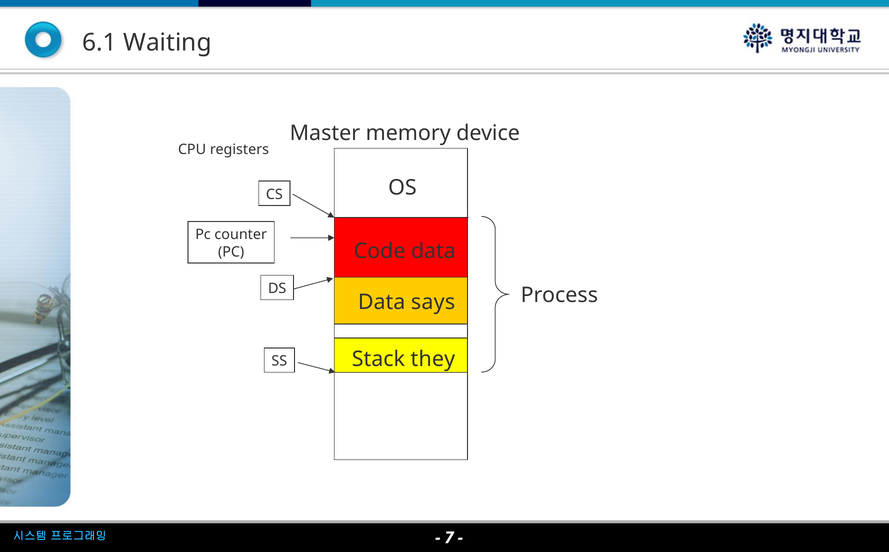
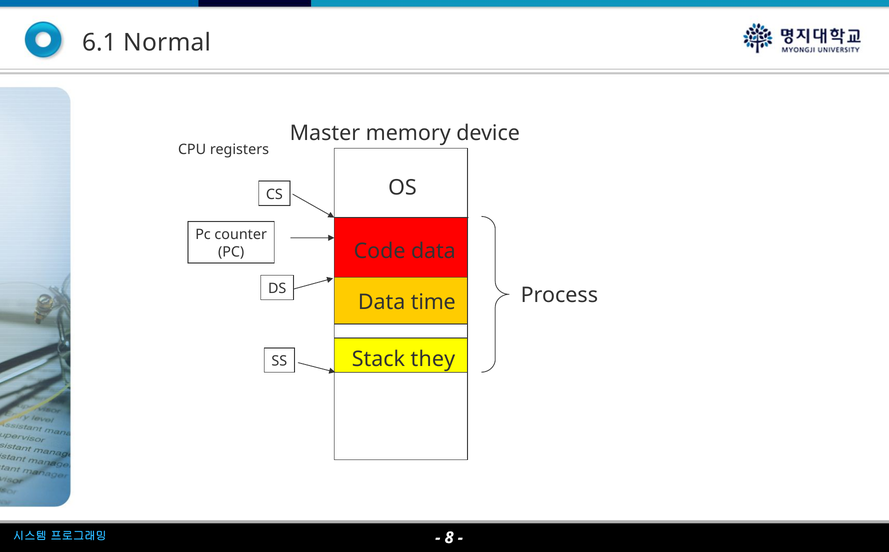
Waiting: Waiting -> Normal
says: says -> time
7: 7 -> 8
